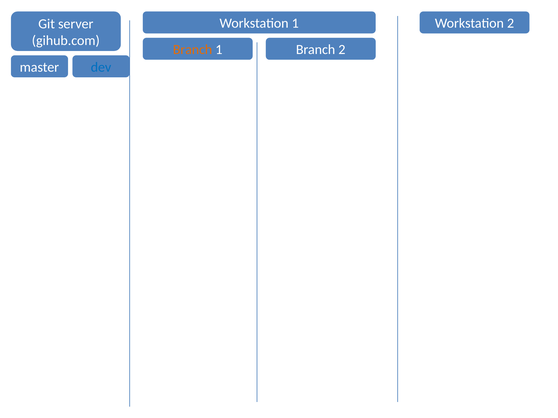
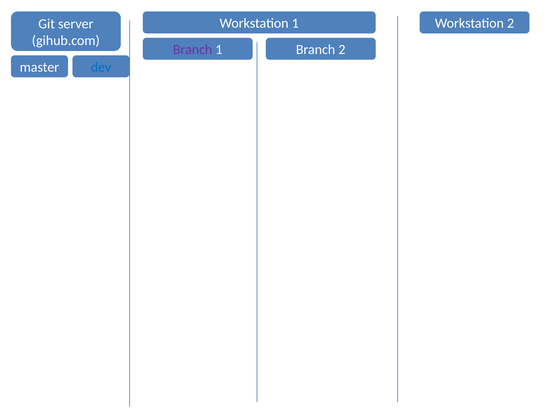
Branch at (193, 50) colour: orange -> purple
